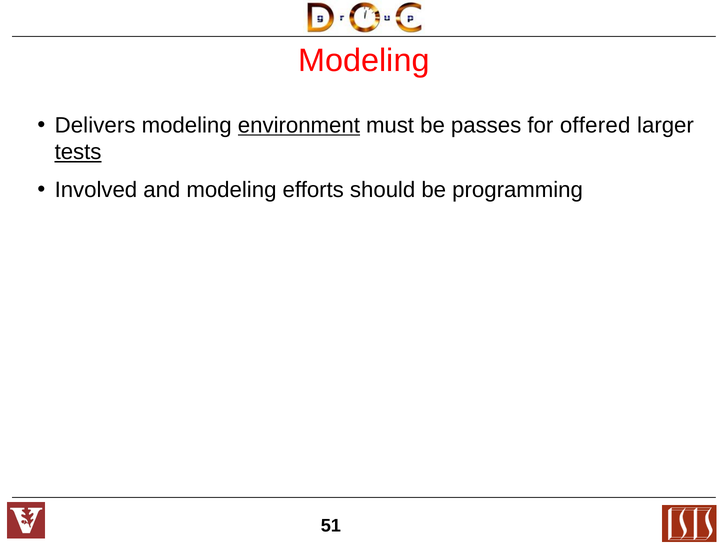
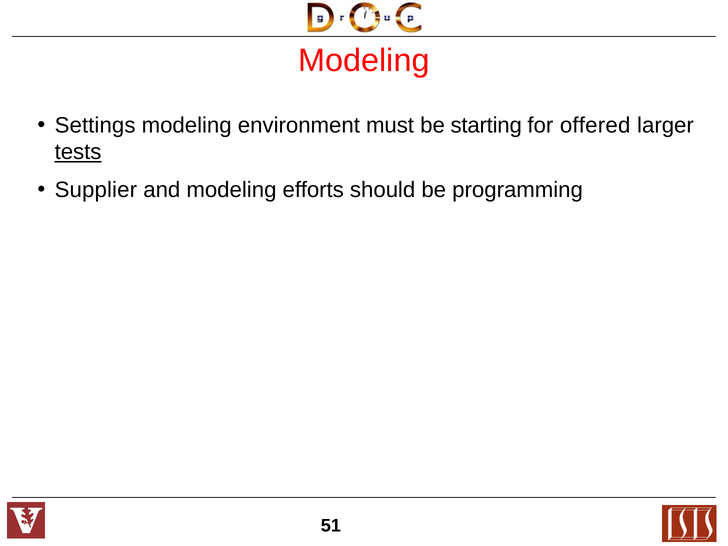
Delivers: Delivers -> Settings
environment underline: present -> none
passes: passes -> starting
Involved: Involved -> Supplier
